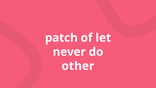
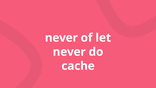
patch at (61, 38): patch -> never
other: other -> cache
